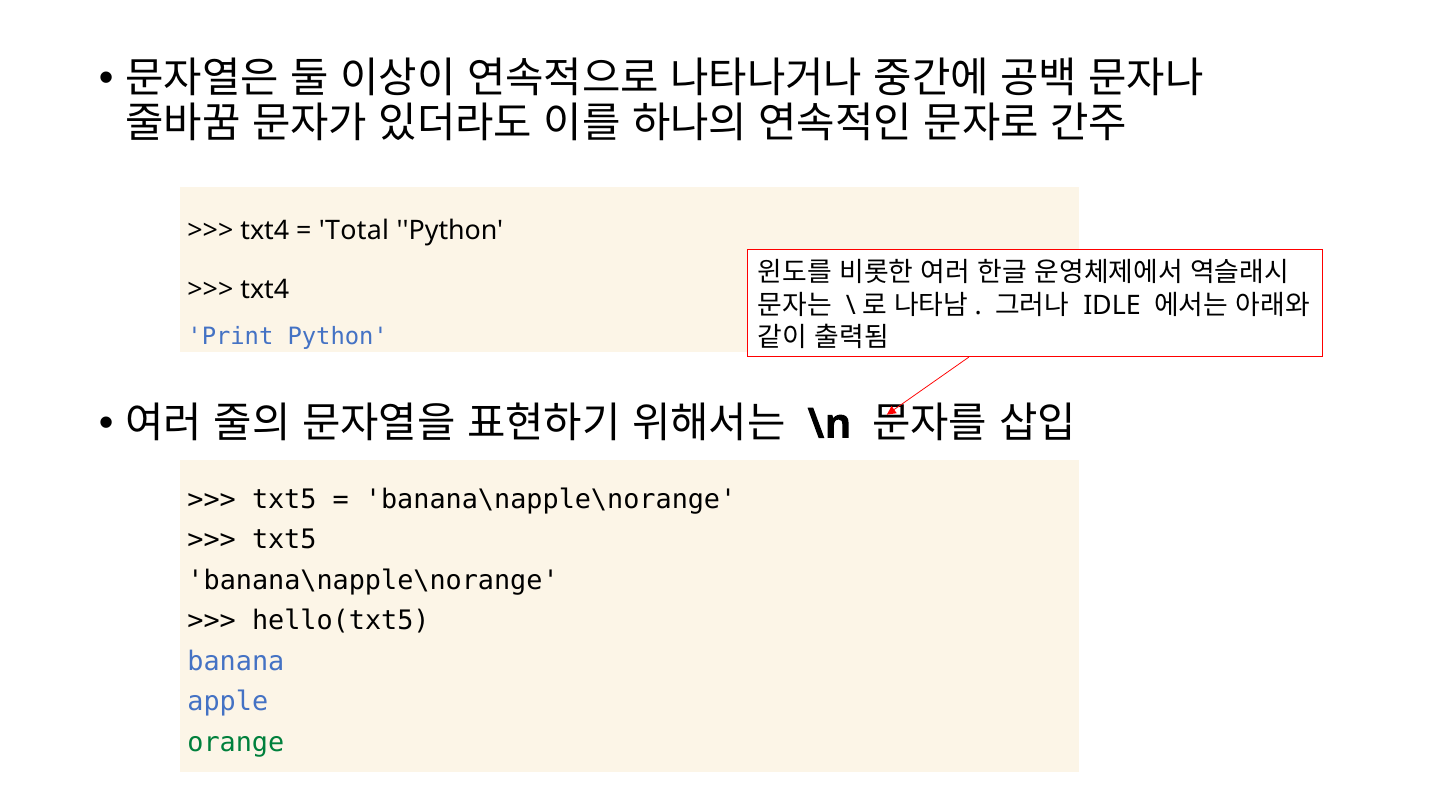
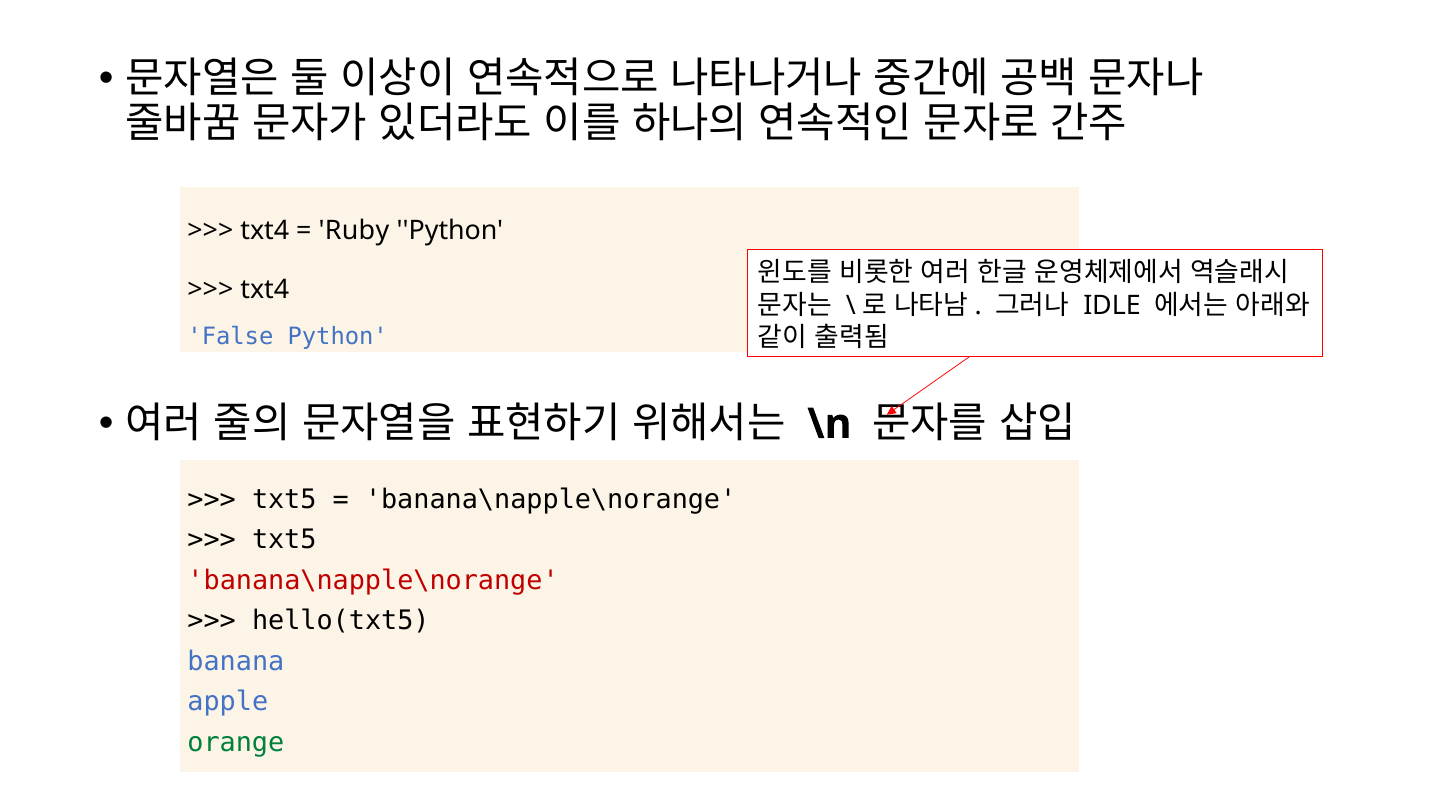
Total: Total -> Ruby
Print: Print -> False
banana\napple\norange at (373, 580) colour: black -> red
